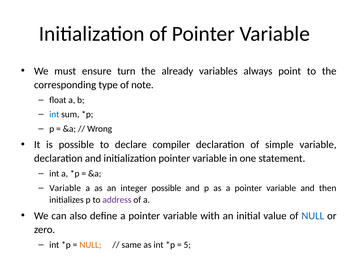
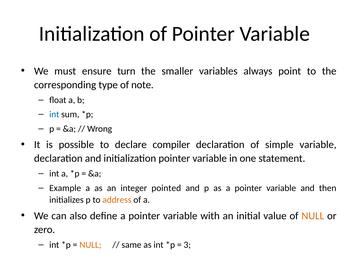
already: already -> smaller
Variable at (65, 188): Variable -> Example
integer possible: possible -> pointed
address colour: purple -> orange
NULL at (313, 216) colour: blue -> orange
5: 5 -> 3
